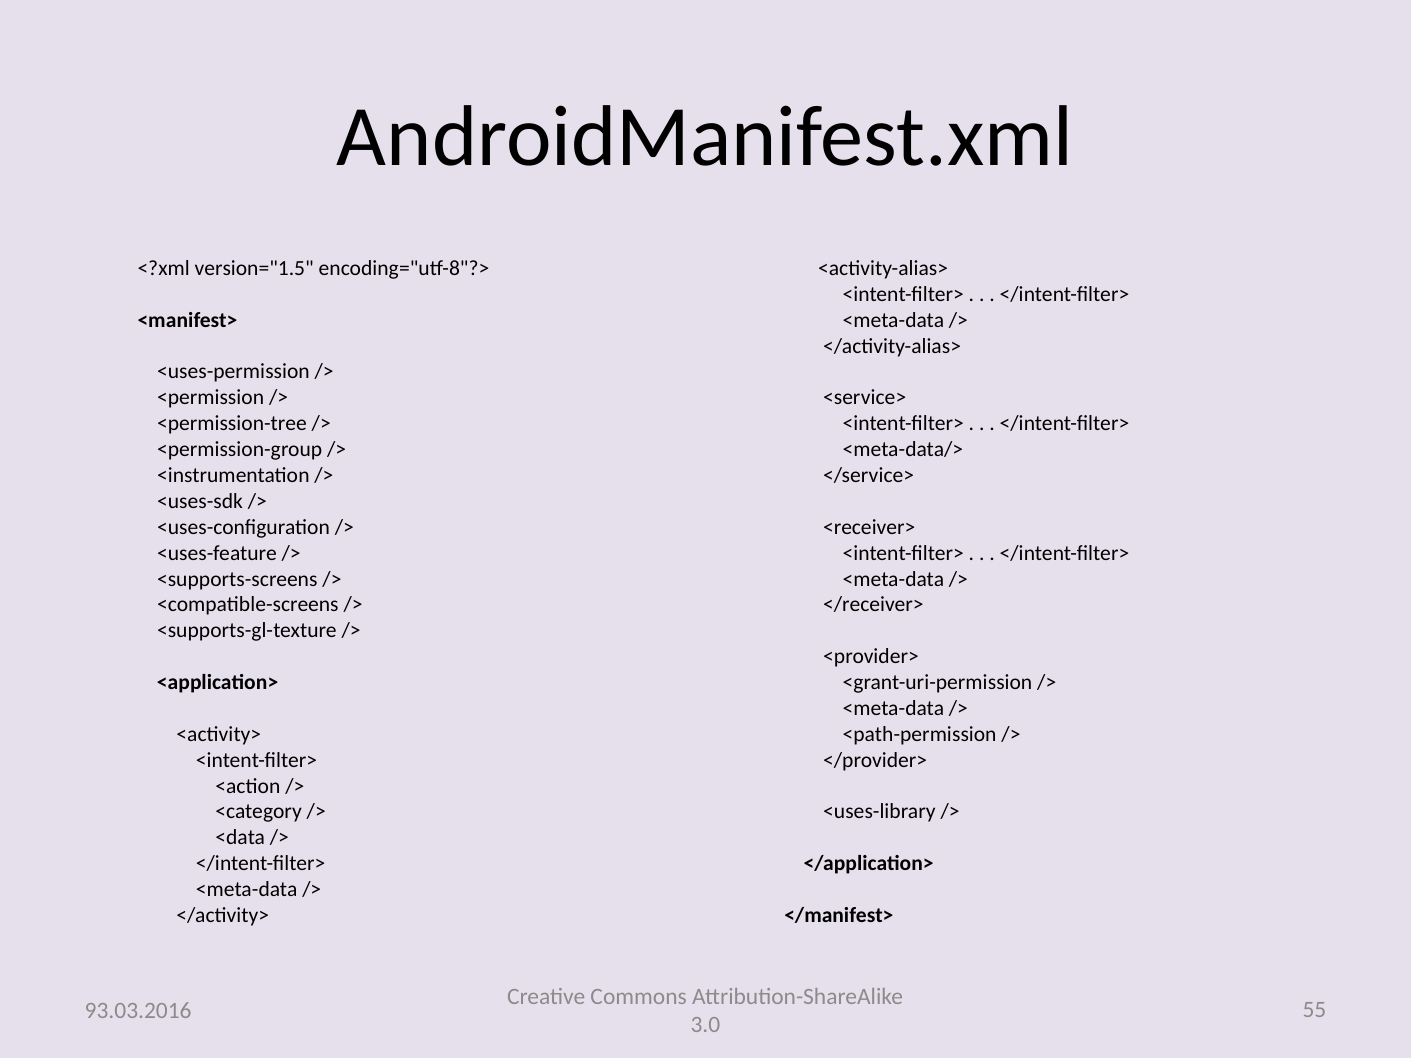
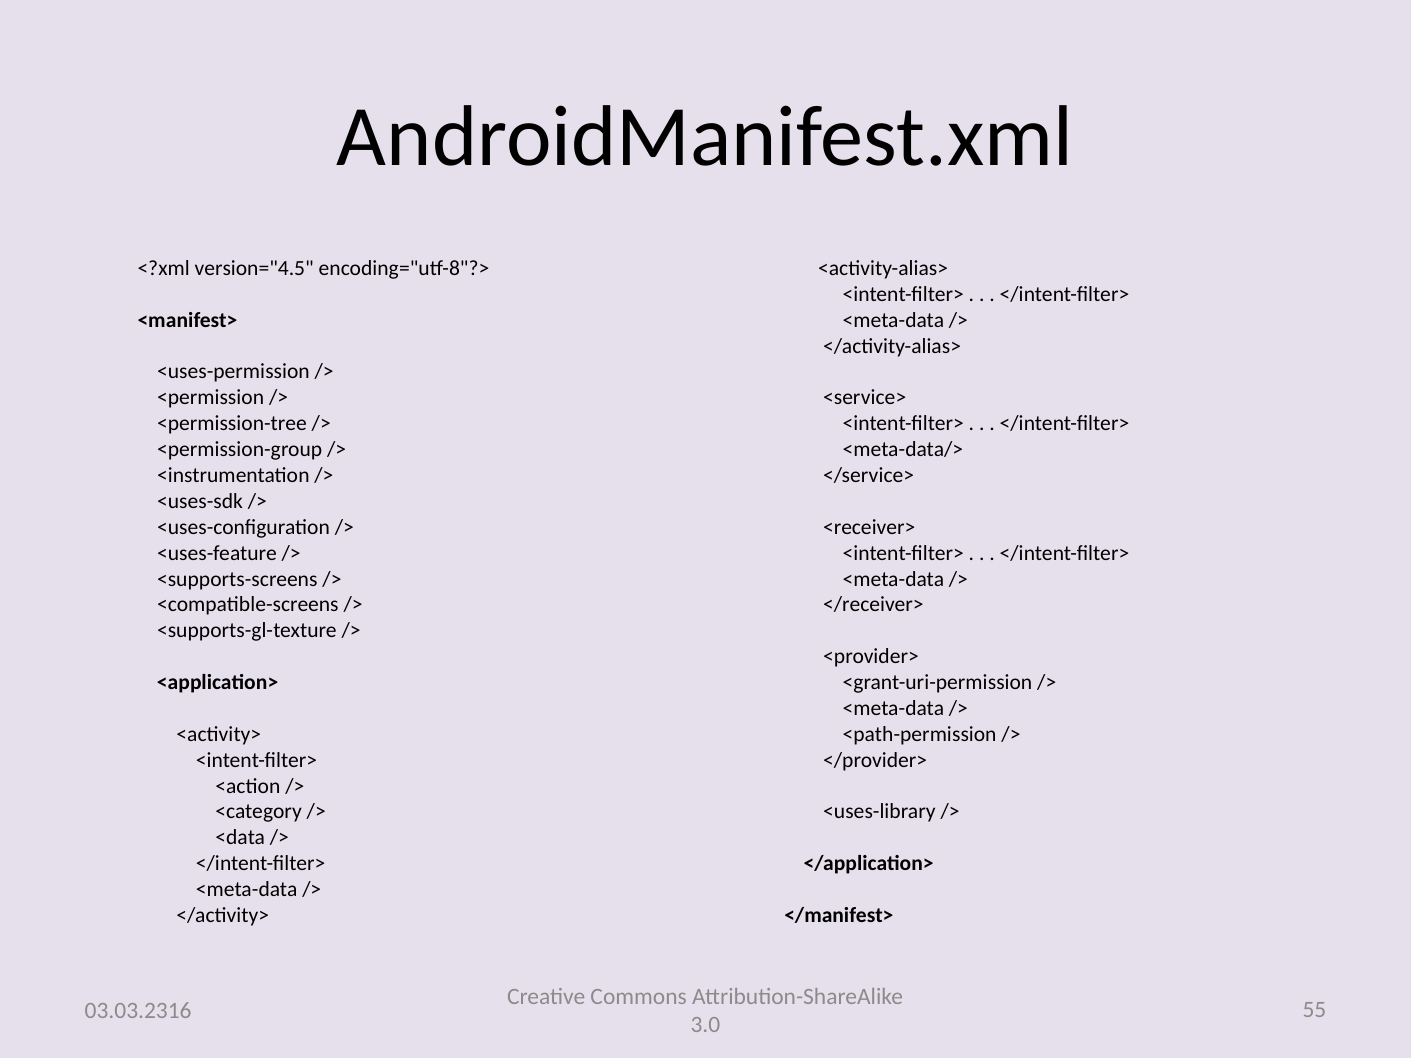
version="1.5: version="1.5 -> version="4.5
93.03.2016: 93.03.2016 -> 03.03.2316
